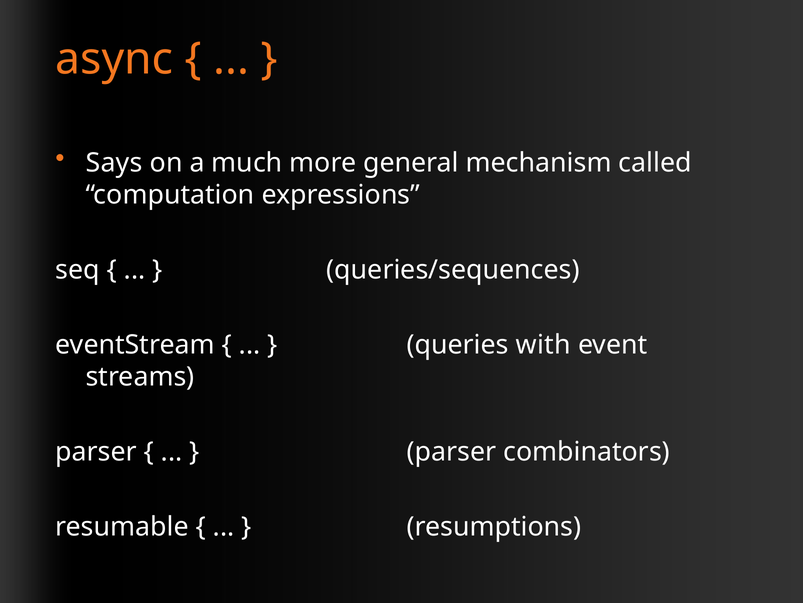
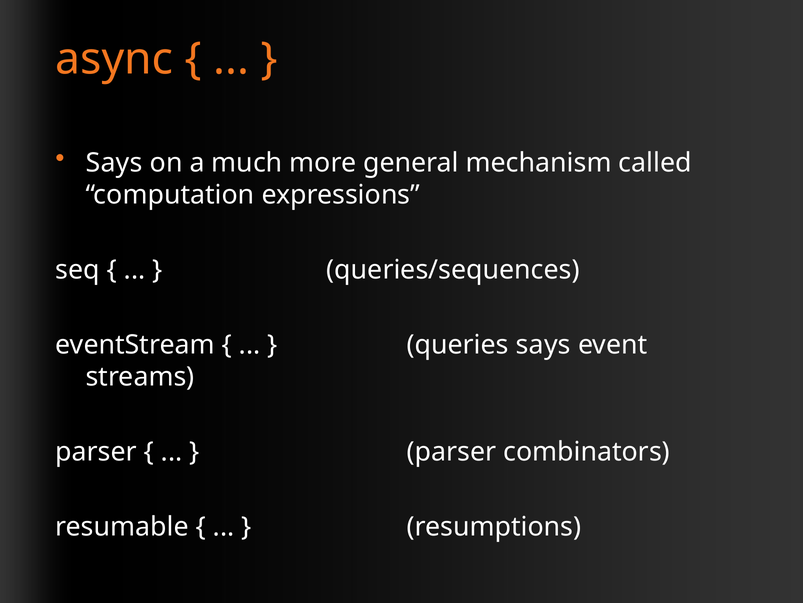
queries with: with -> says
